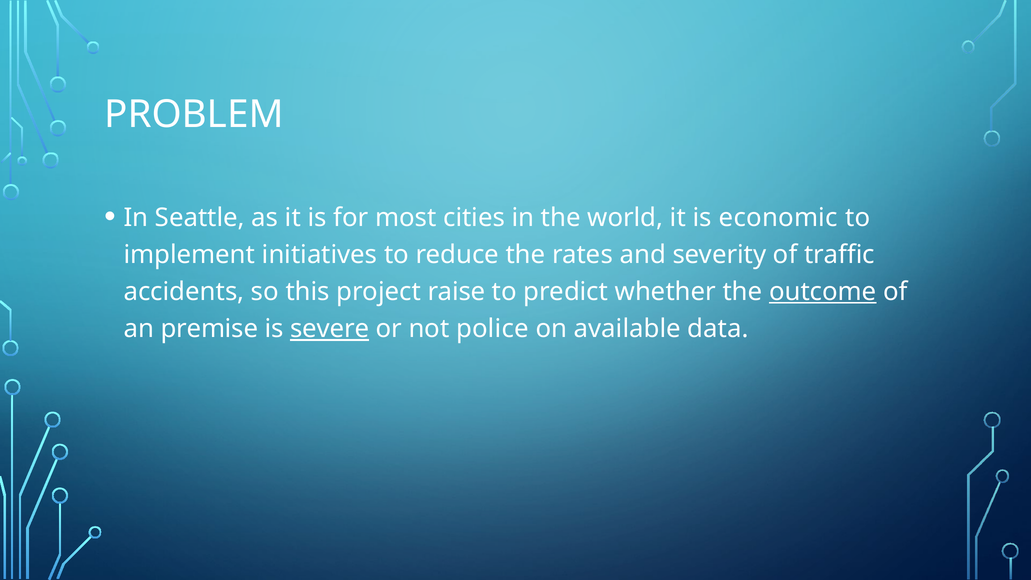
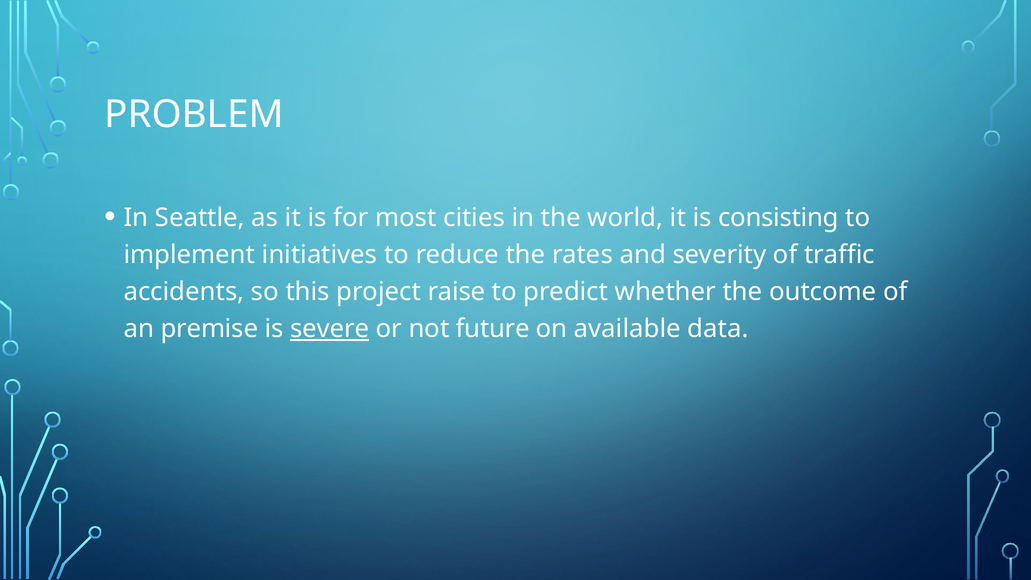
economic: economic -> consisting
outcome underline: present -> none
police: police -> future
